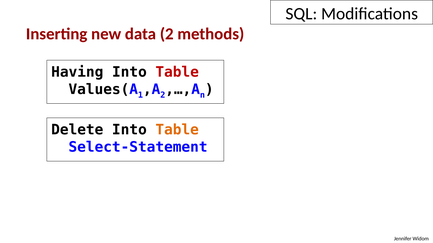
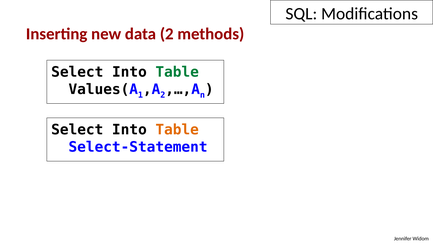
Having at (77, 72): Having -> Select
Table at (177, 72) colour: red -> green
Delete at (77, 130): Delete -> Select
